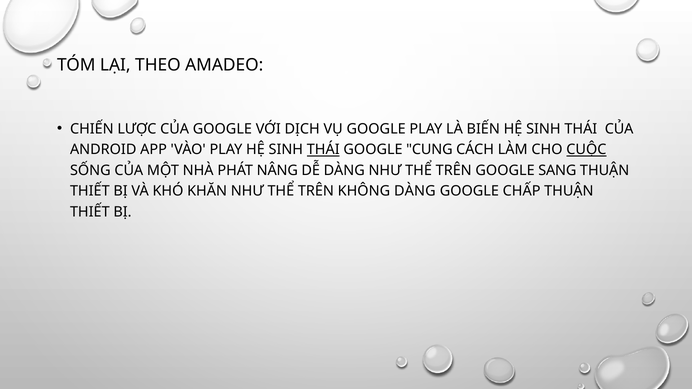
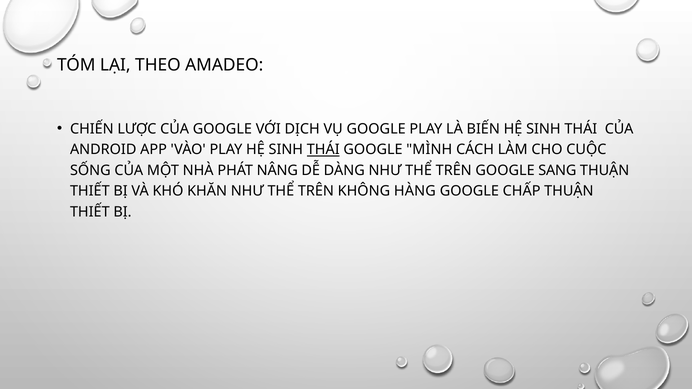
CUNG: CUNG -> MÌNH
CUỘC underline: present -> none
KHÔNG DÀNG: DÀNG -> HÀNG
